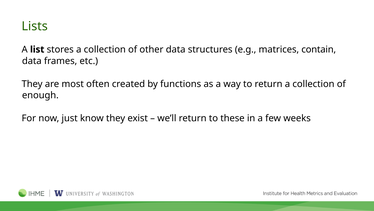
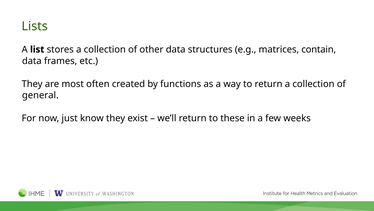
enough: enough -> general
